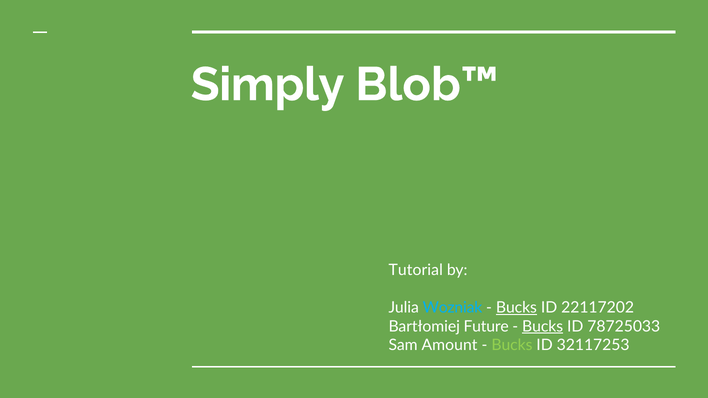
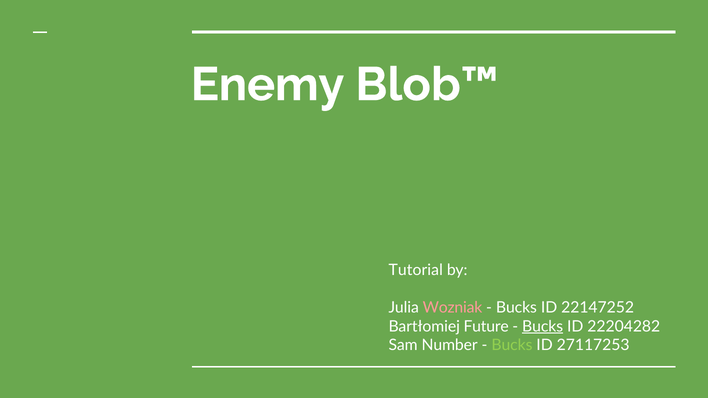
Simply: Simply -> Enemy
Wozniak colour: light blue -> pink
Bucks at (516, 308) underline: present -> none
22117202: 22117202 -> 22147252
78725033: 78725033 -> 22204282
Amount: Amount -> Number
32117253: 32117253 -> 27117253
